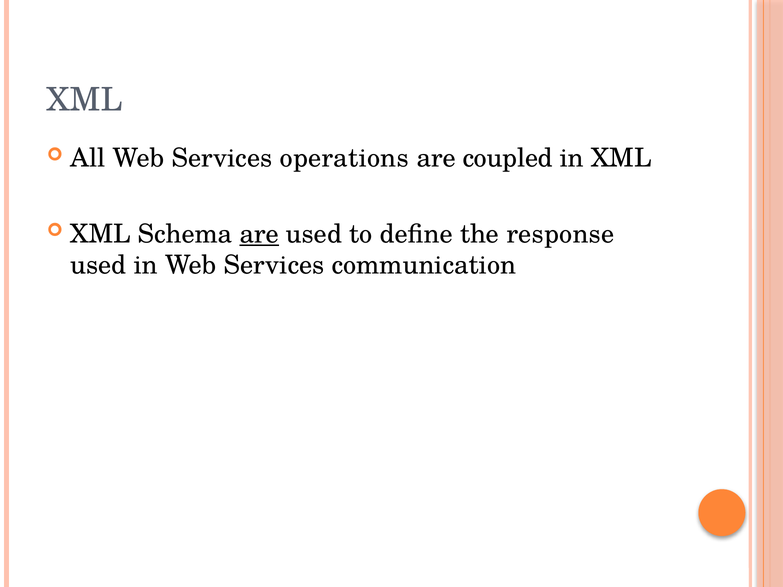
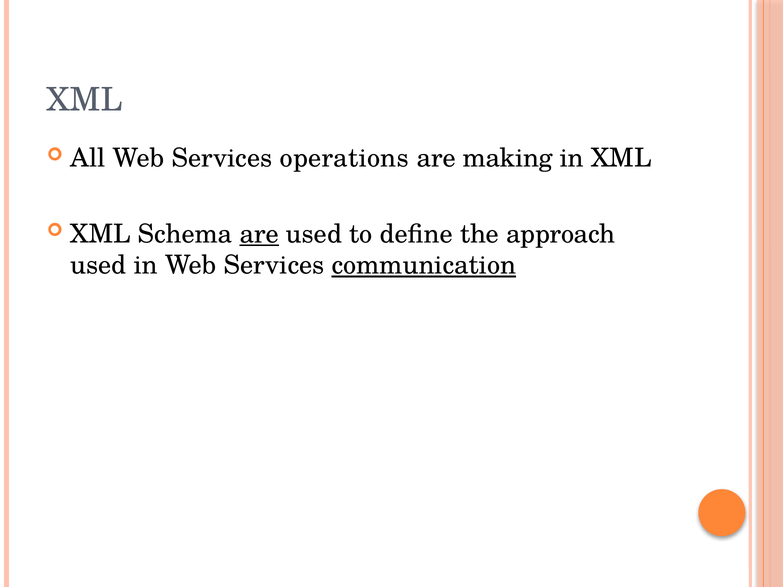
coupled: coupled -> making
response: response -> approach
communication underline: none -> present
